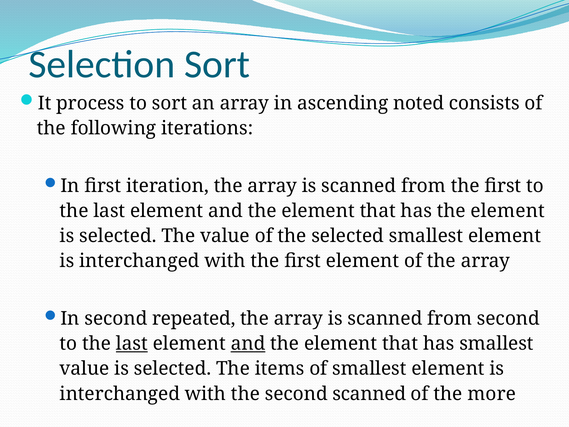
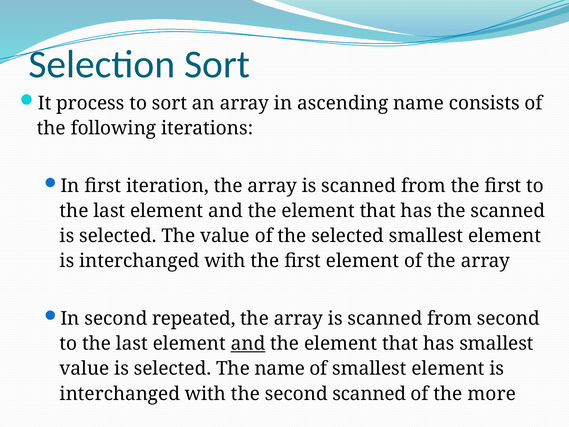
ascending noted: noted -> name
has the element: element -> scanned
last at (132, 343) underline: present -> none
The items: items -> name
